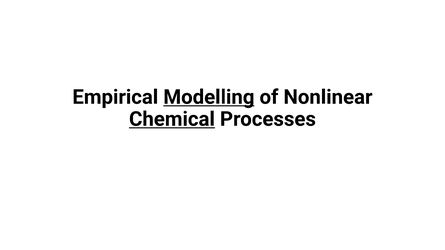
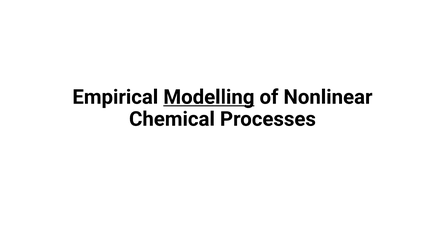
Chemical underline: present -> none
